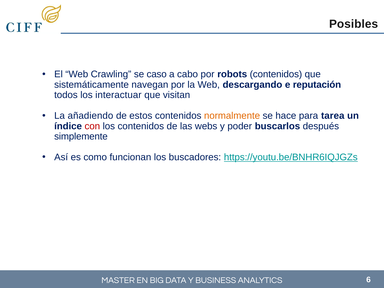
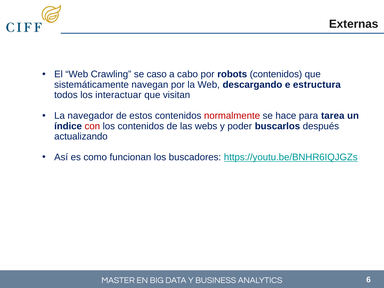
Posibles: Posibles -> Externas
reputación: reputación -> estructura
añadiendo: añadiendo -> navegador
normalmente colour: orange -> red
simplemente: simplemente -> actualizando
